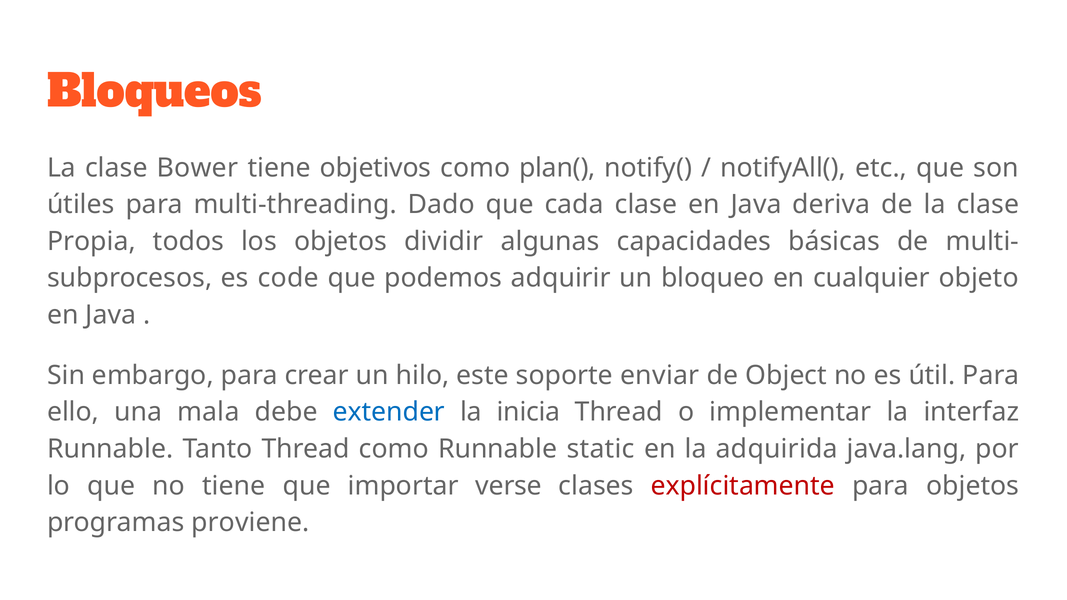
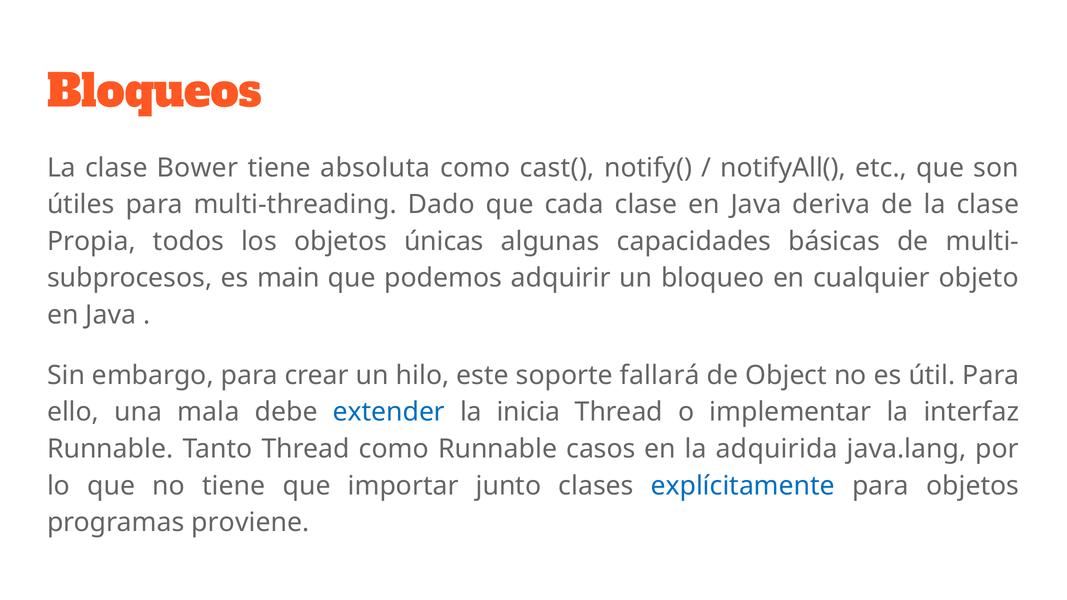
objetivos: objetivos -> absoluta
plan(: plan( -> cast(
dividir: dividir -> únicas
code: code -> main
enviar: enviar -> fallará
static: static -> casos
verse: verse -> junto
explícitamente colour: red -> blue
